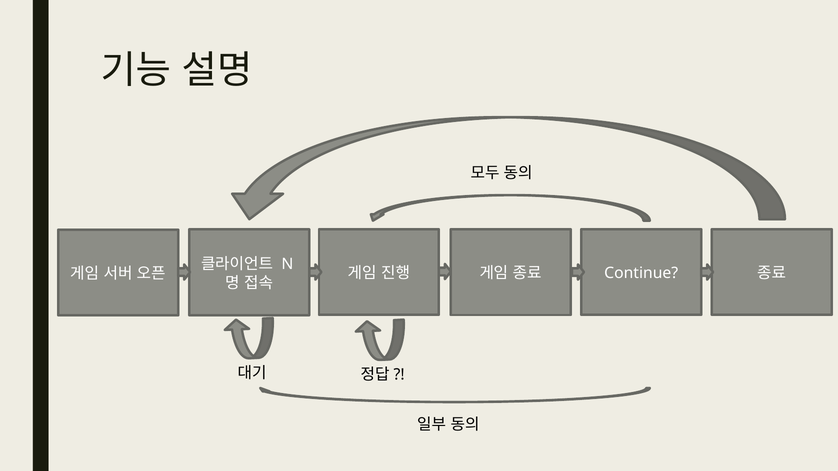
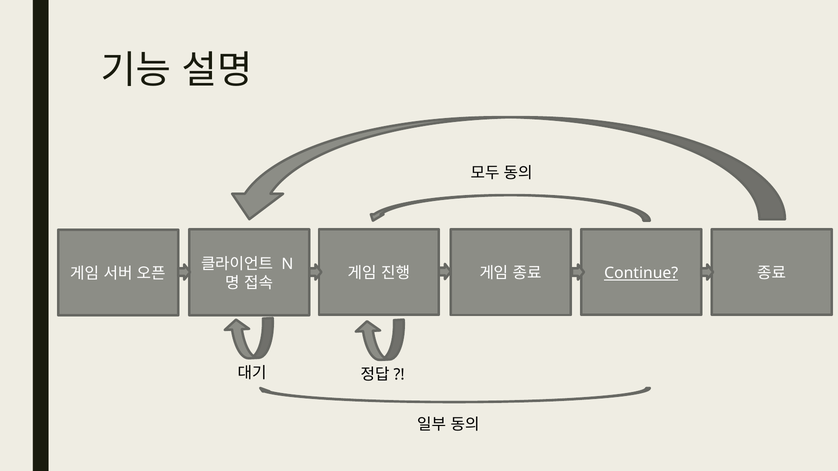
Continue underline: none -> present
